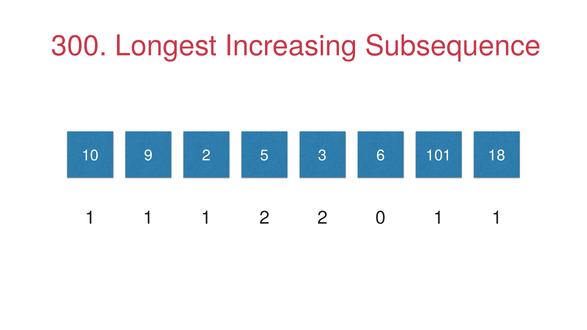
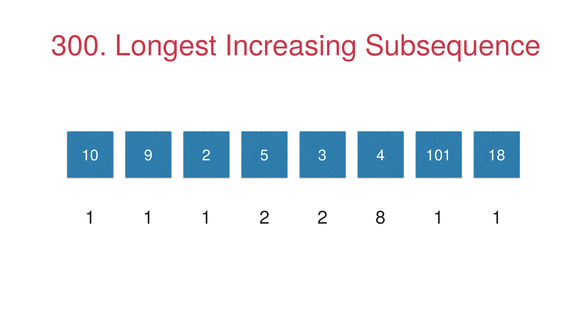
6: 6 -> 4
0: 0 -> 8
